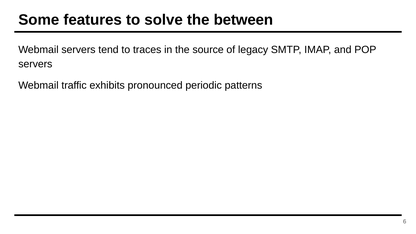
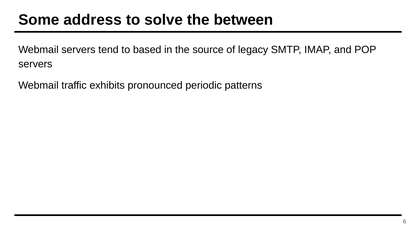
features: features -> address
traces: traces -> based
